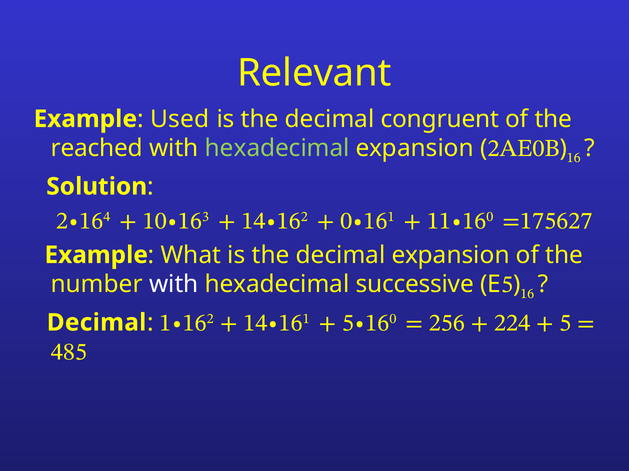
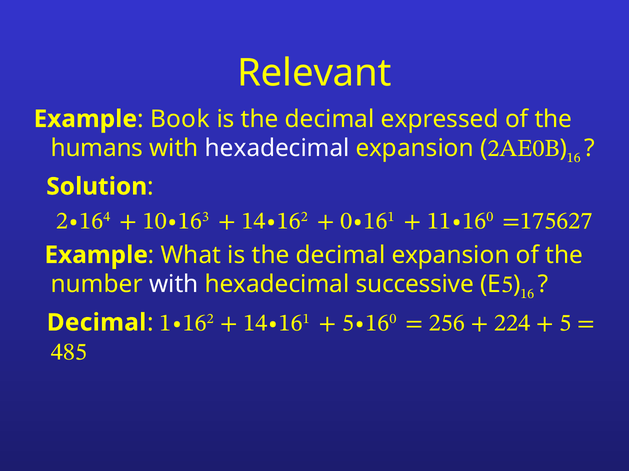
Used: Used -> Book
congruent: congruent -> expressed
reached: reached -> humans
hexadecimal at (277, 149) colour: light green -> white
